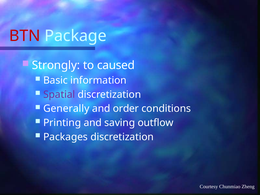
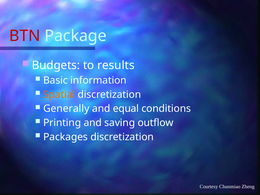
Strongly: Strongly -> Budgets
caused: caused -> results
Spatial colour: purple -> orange
order: order -> equal
